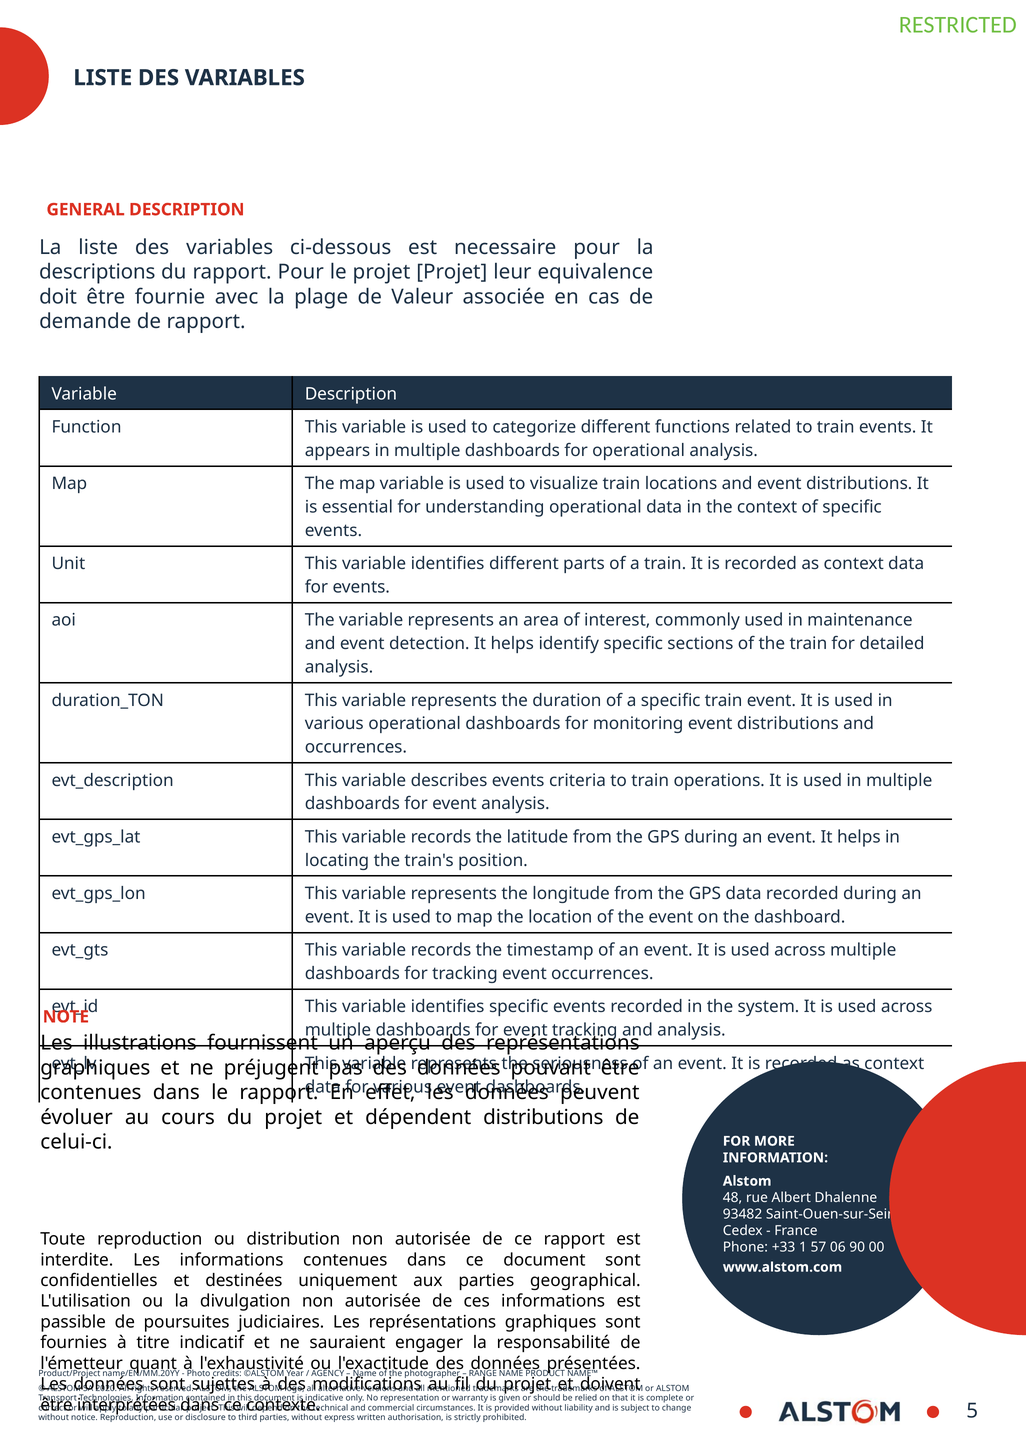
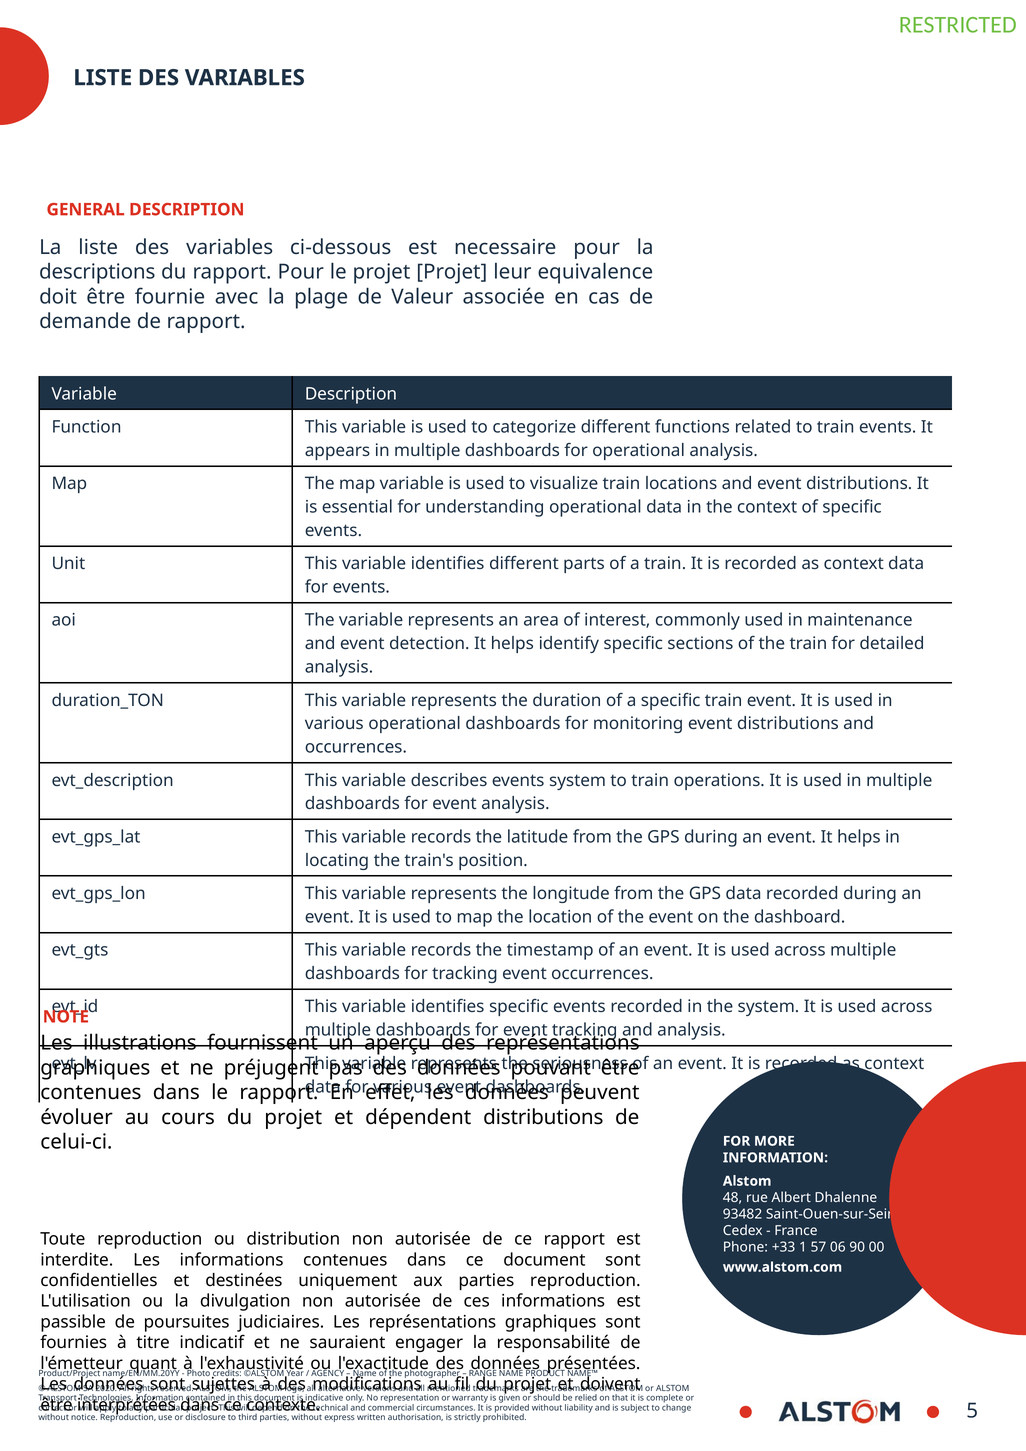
events criteria: criteria -> system
parties geographical: geographical -> reproduction
